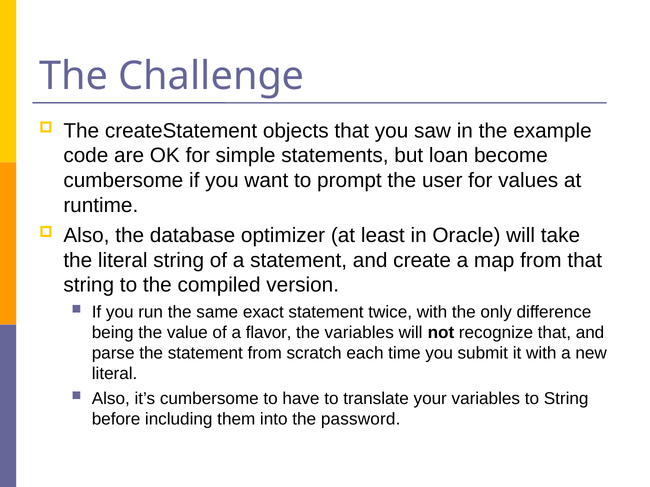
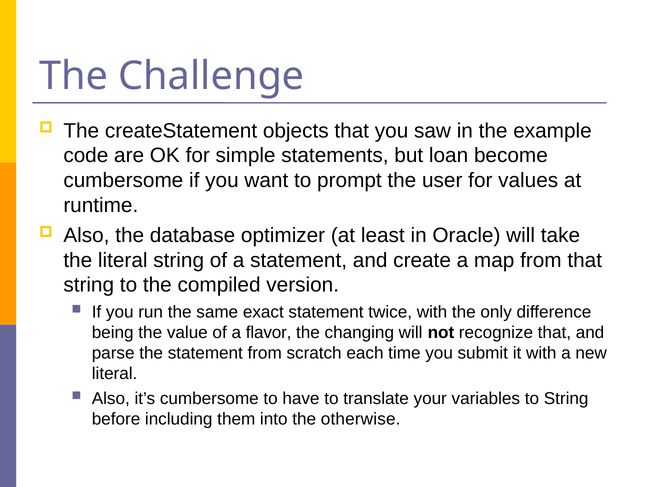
the variables: variables -> changing
password: password -> otherwise
